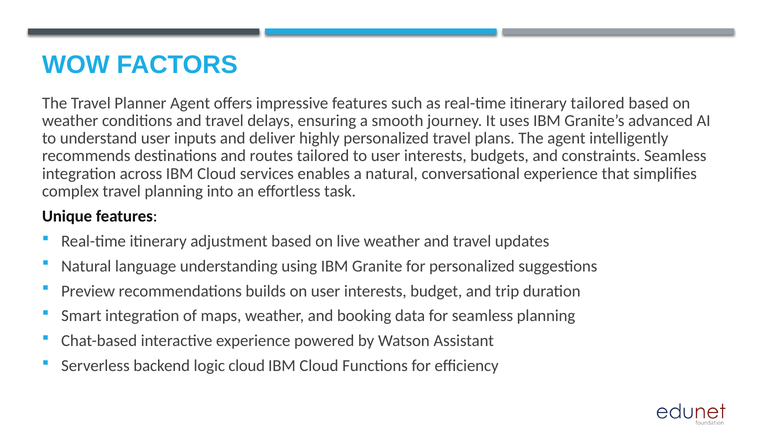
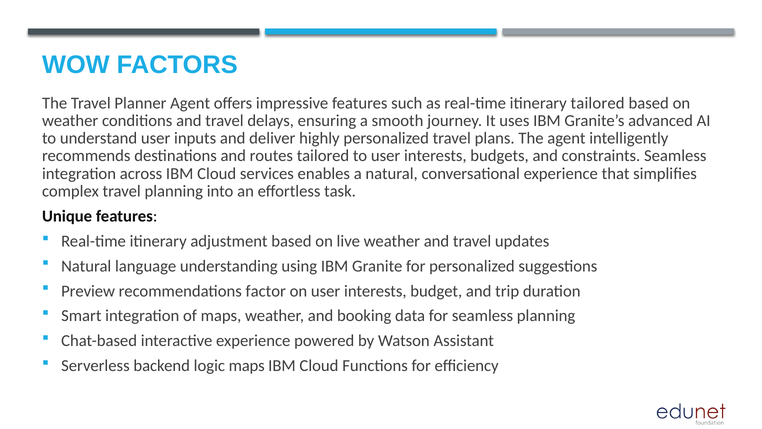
builds: builds -> factor
logic cloud: cloud -> maps
